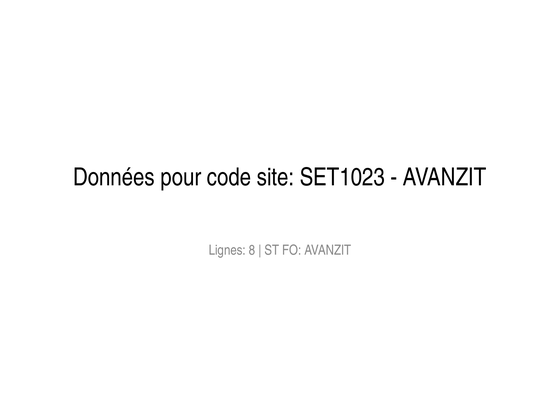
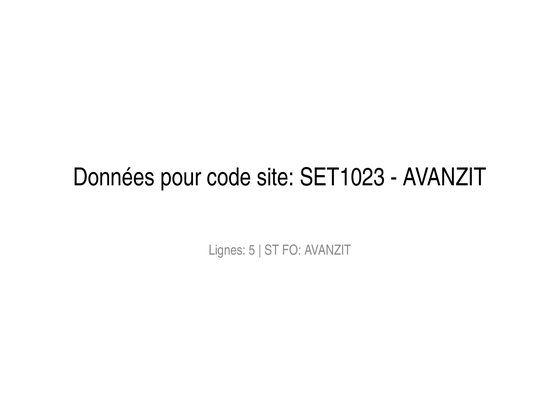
8: 8 -> 5
